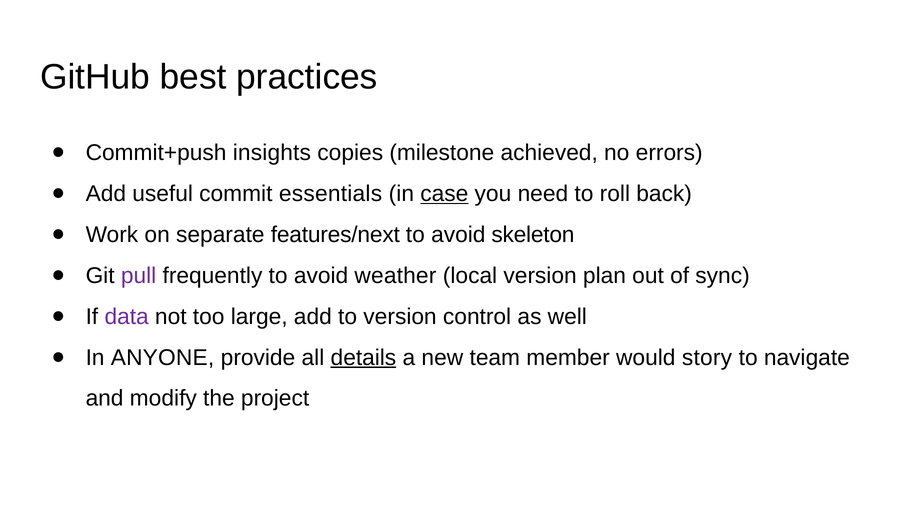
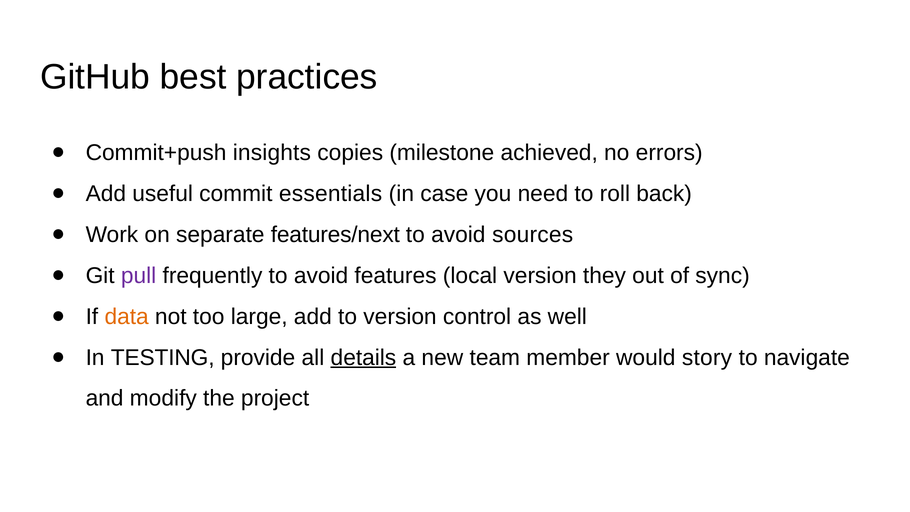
case underline: present -> none
skeleton: skeleton -> sources
weather: weather -> features
plan: plan -> they
data colour: purple -> orange
ANYONE: ANYONE -> TESTING
